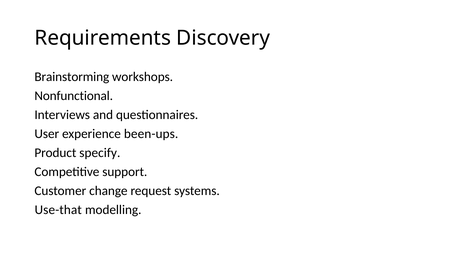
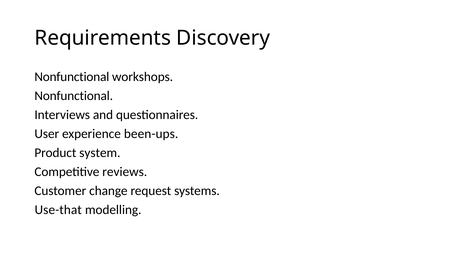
Brainstorming at (72, 76): Brainstorming -> Nonfunctional
specify: specify -> system
support: support -> reviews
